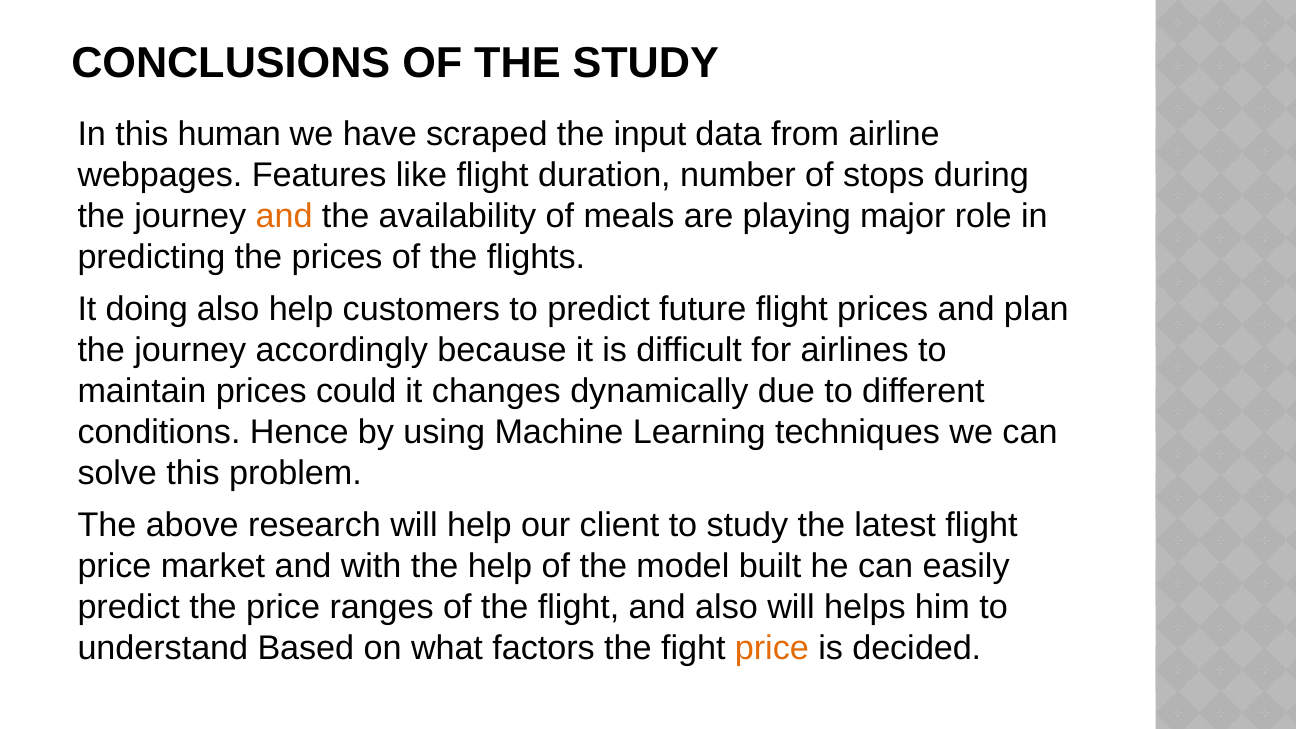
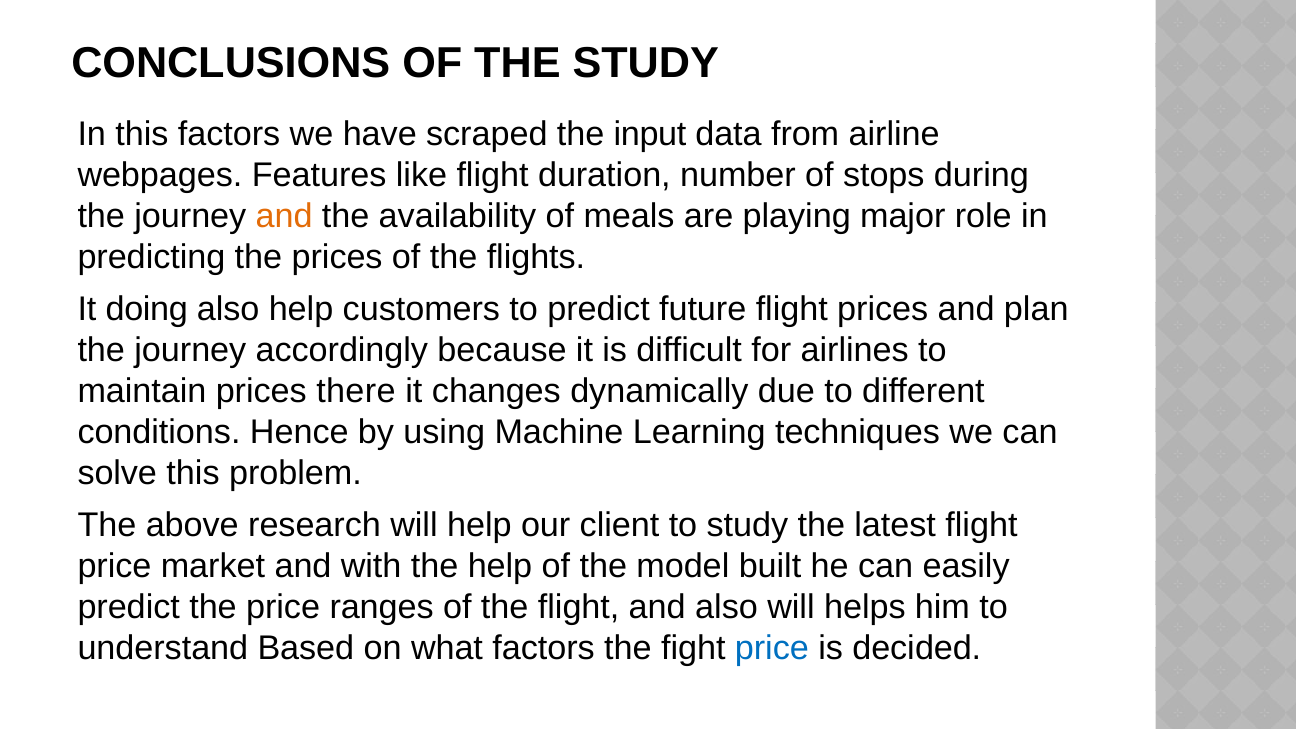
this human: human -> factors
could: could -> there
price at (772, 649) colour: orange -> blue
